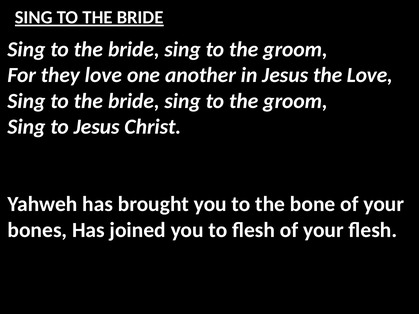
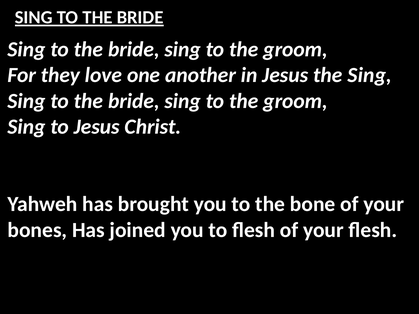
the Love: Love -> Sing
